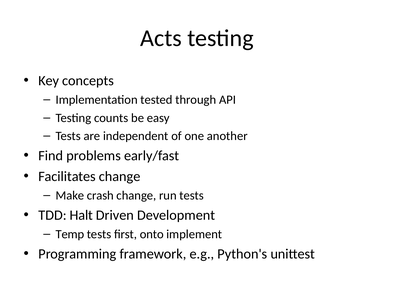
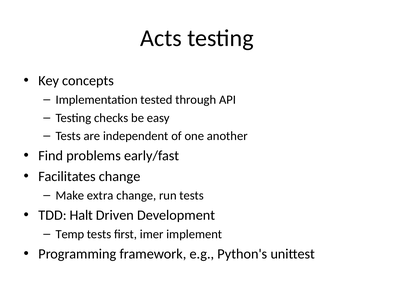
counts: counts -> checks
crash: crash -> extra
onto: onto -> imer
